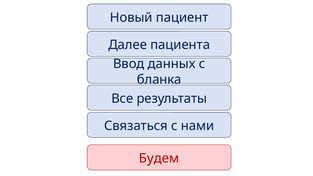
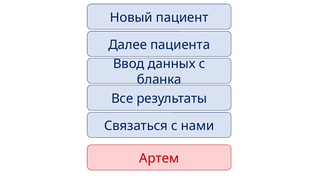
Будем: Будем -> Артем
